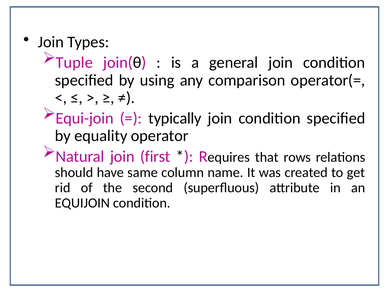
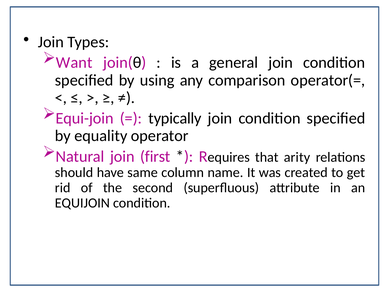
Tuple: Tuple -> Want
rows: rows -> arity
